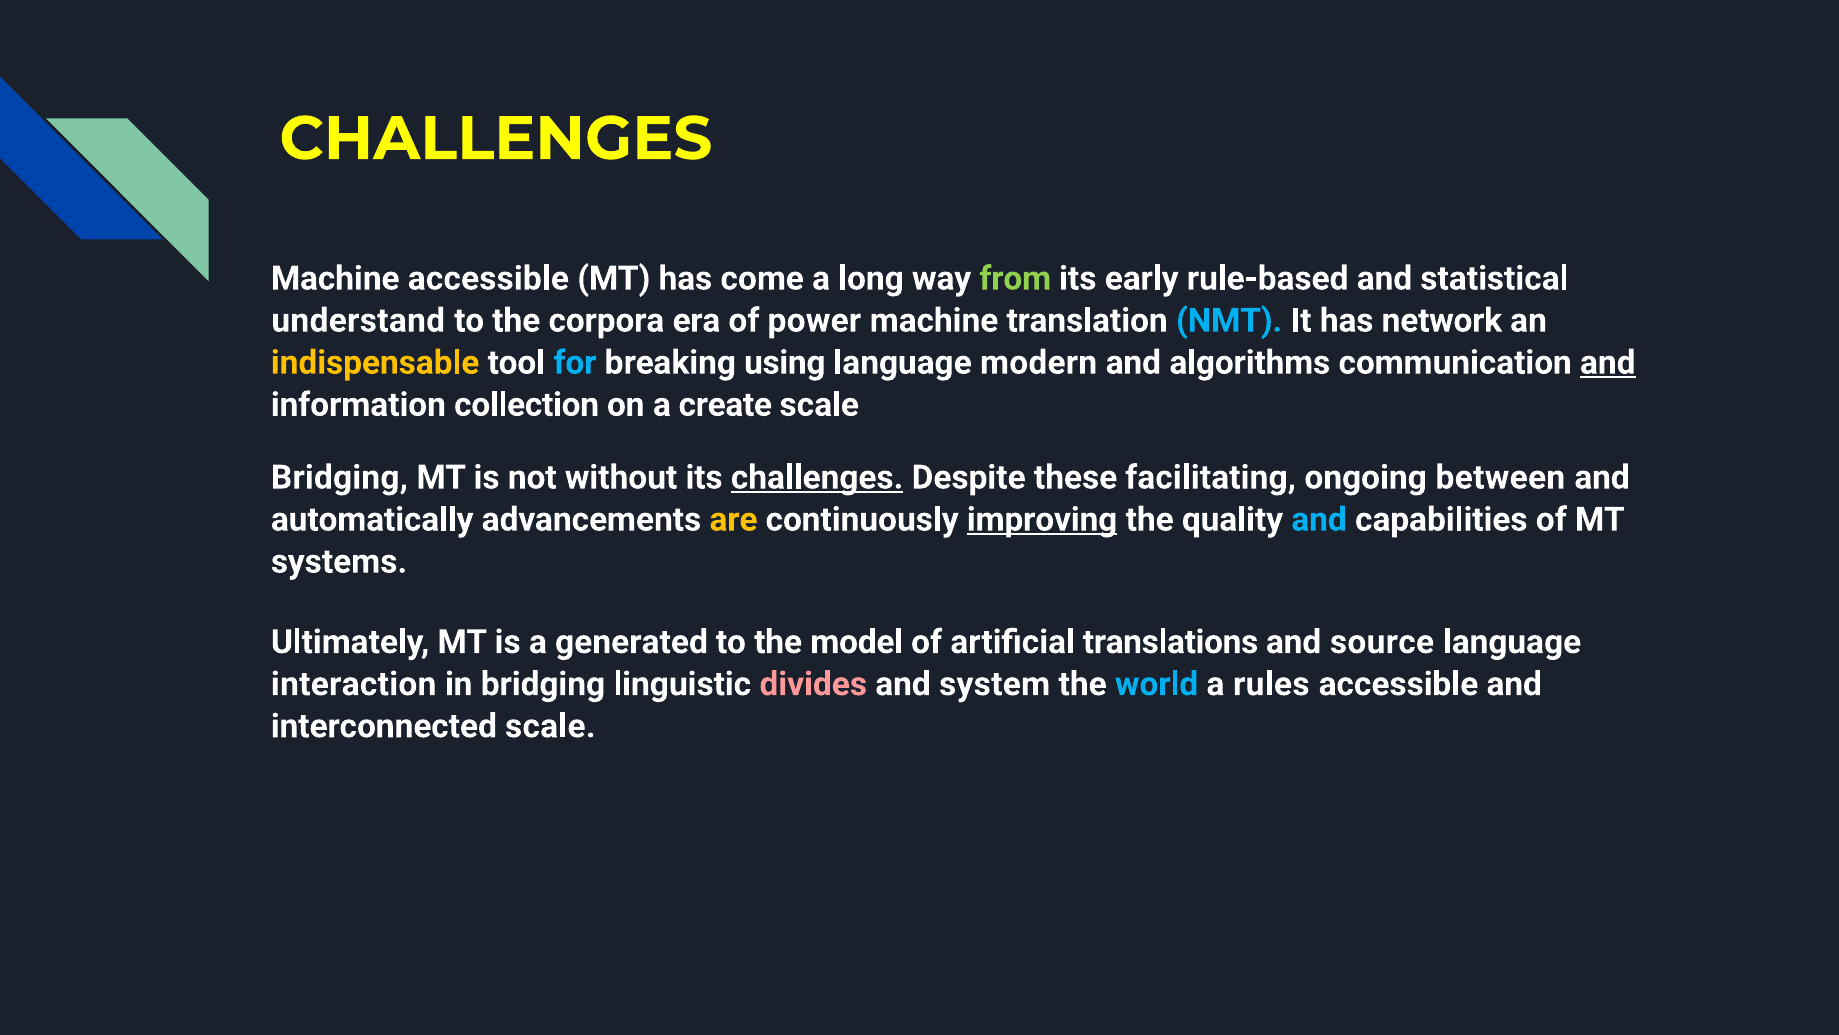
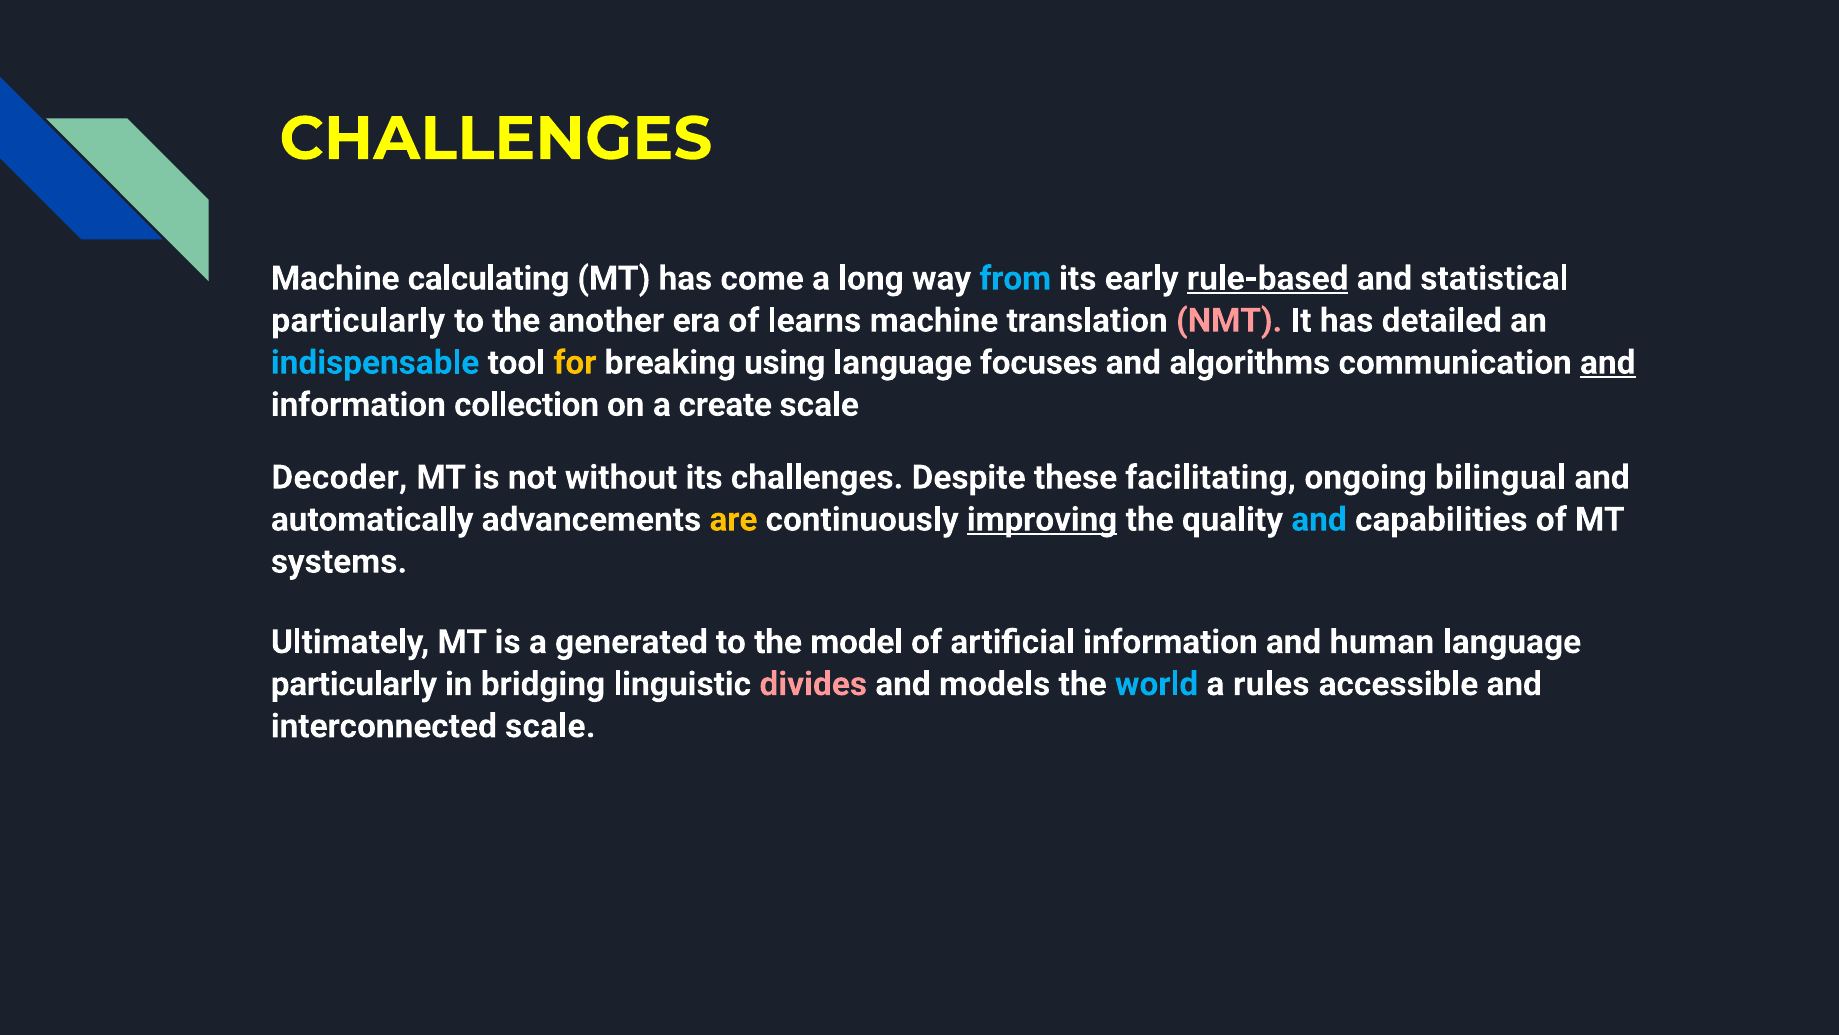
Machine accessible: accessible -> calculating
from colour: light green -> light blue
rule-based underline: none -> present
understand at (358, 320): understand -> particularly
corpora: corpora -> another
power: power -> learns
NMT colour: light blue -> pink
network: network -> detailed
indispensable colour: yellow -> light blue
for colour: light blue -> yellow
modern: modern -> focuses
Bridging at (339, 477): Bridging -> Decoder
challenges at (817, 477) underline: present -> none
between: between -> bilingual
artificial translations: translations -> information
source: source -> human
interaction at (354, 684): interaction -> particularly
system: system -> models
